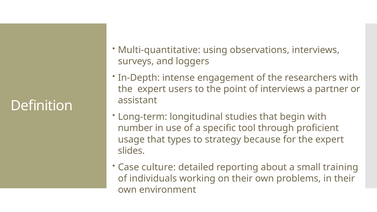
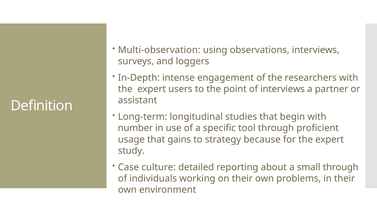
Multi-quantitative: Multi-quantitative -> Multi-observation
types: types -> gains
slides: slides -> study
small training: training -> through
